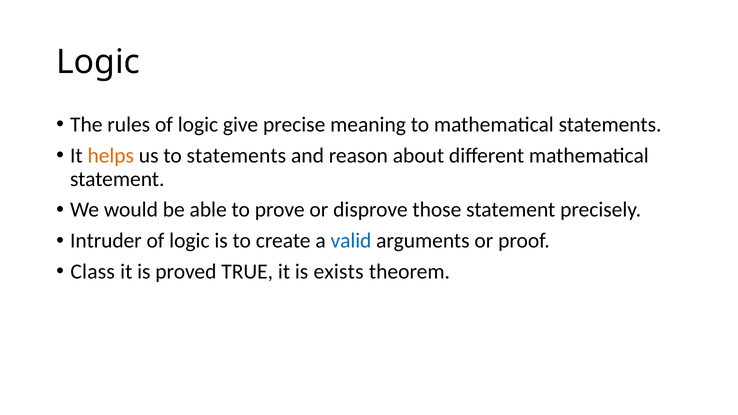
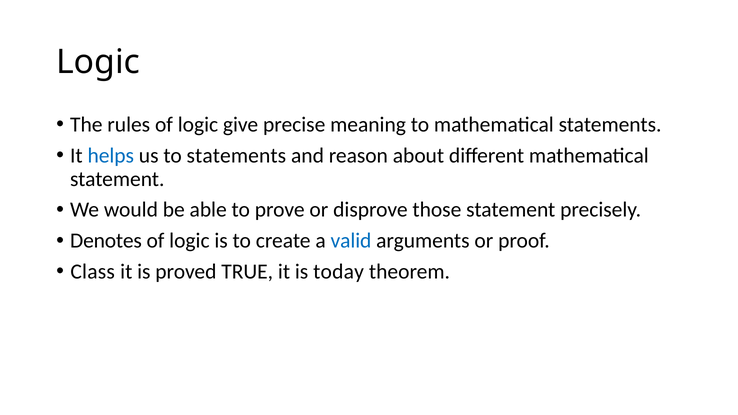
helps colour: orange -> blue
Intruder: Intruder -> Denotes
exists: exists -> today
